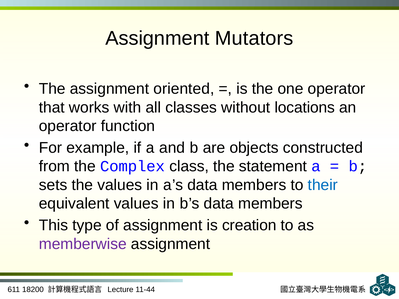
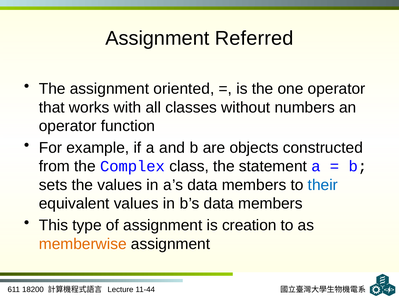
Mutators: Mutators -> Referred
locations: locations -> numbers
memberwise colour: purple -> orange
